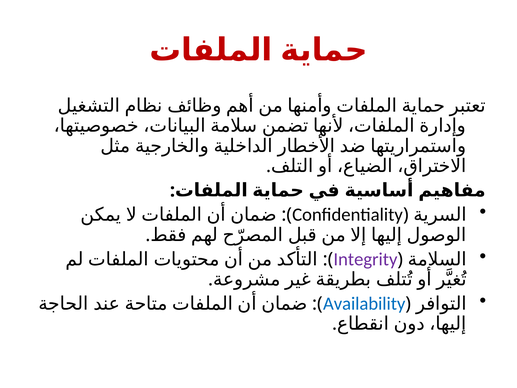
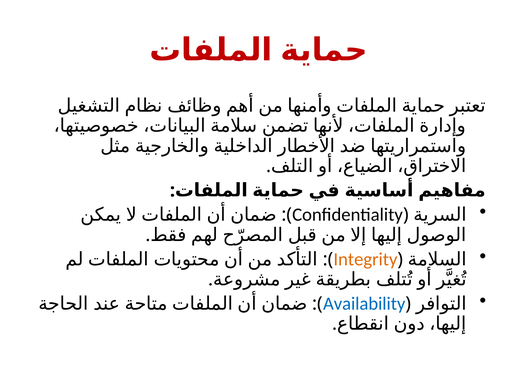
Integrity colour: purple -> orange
